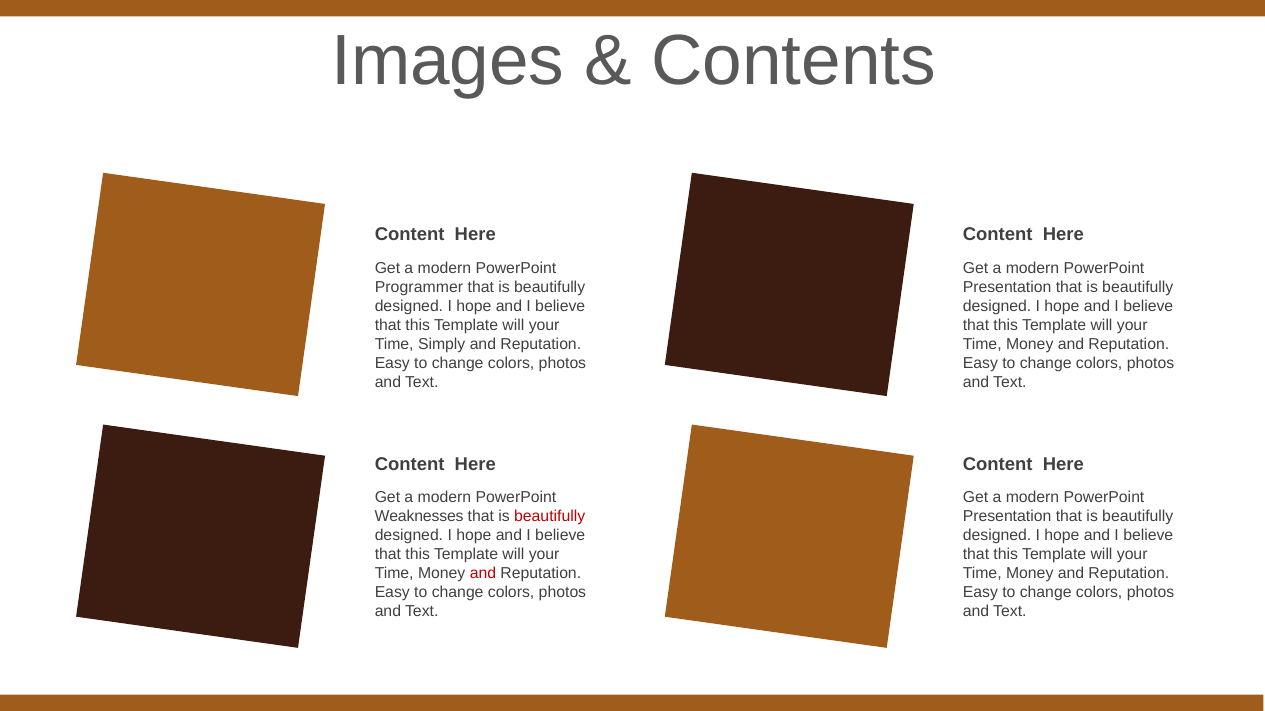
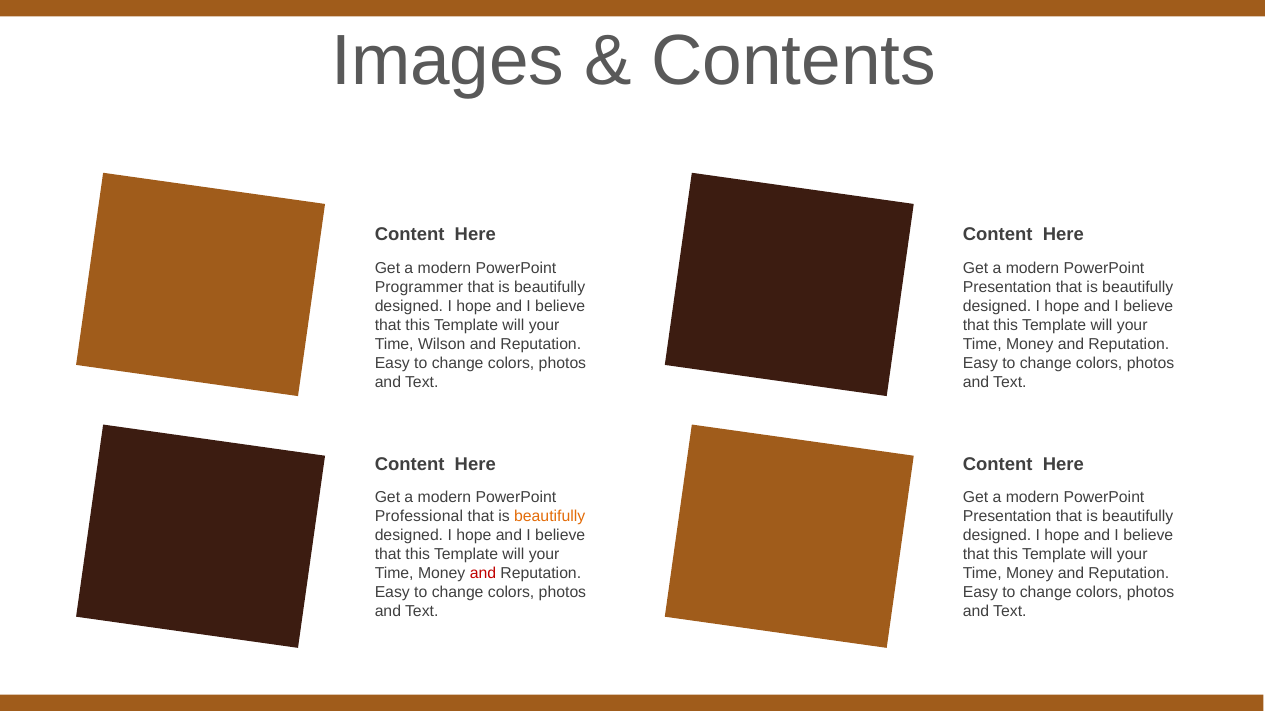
Simply: Simply -> Wilson
Weaknesses: Weaknesses -> Professional
beautifully at (550, 517) colour: red -> orange
